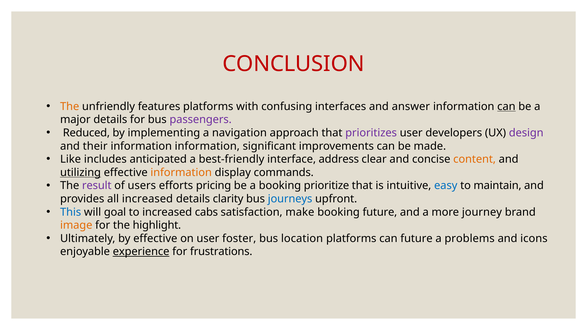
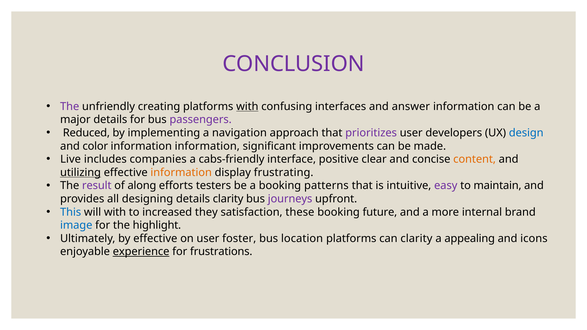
CONCLUSION colour: red -> purple
The at (70, 106) colour: orange -> purple
features: features -> creating
with at (247, 106) underline: none -> present
can at (506, 106) underline: present -> none
design colour: purple -> blue
their: their -> color
Like: Like -> Live
anticipated: anticipated -> companies
best-friendly: best-friendly -> cabs-friendly
address: address -> positive
commands: commands -> frustrating
users: users -> along
pricing: pricing -> testers
prioritize: prioritize -> patterns
easy colour: blue -> purple
all increased: increased -> designing
journeys colour: blue -> purple
will goal: goal -> with
cabs: cabs -> they
make: make -> these
journey: journey -> internal
image colour: orange -> blue
can future: future -> clarity
problems: problems -> appealing
